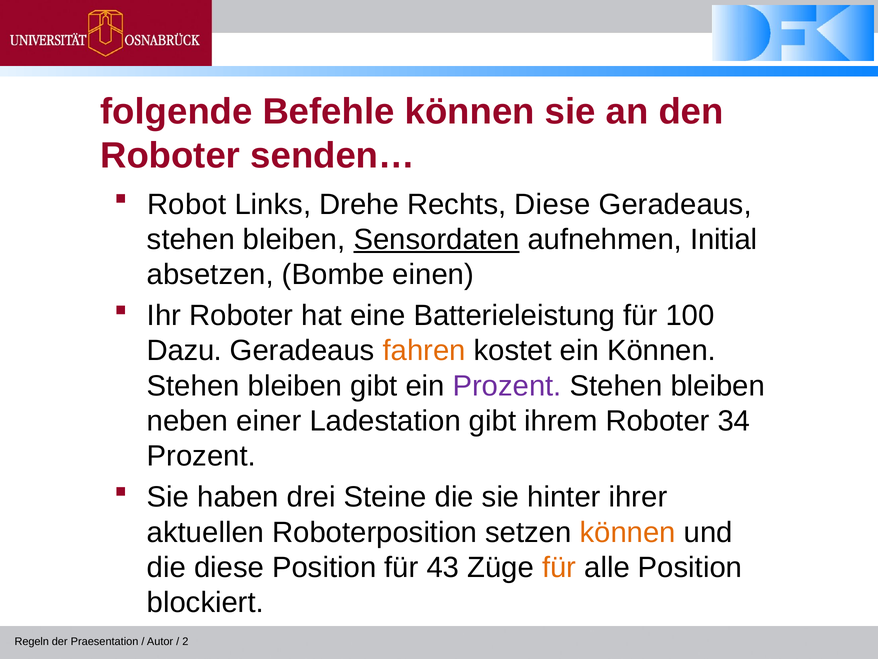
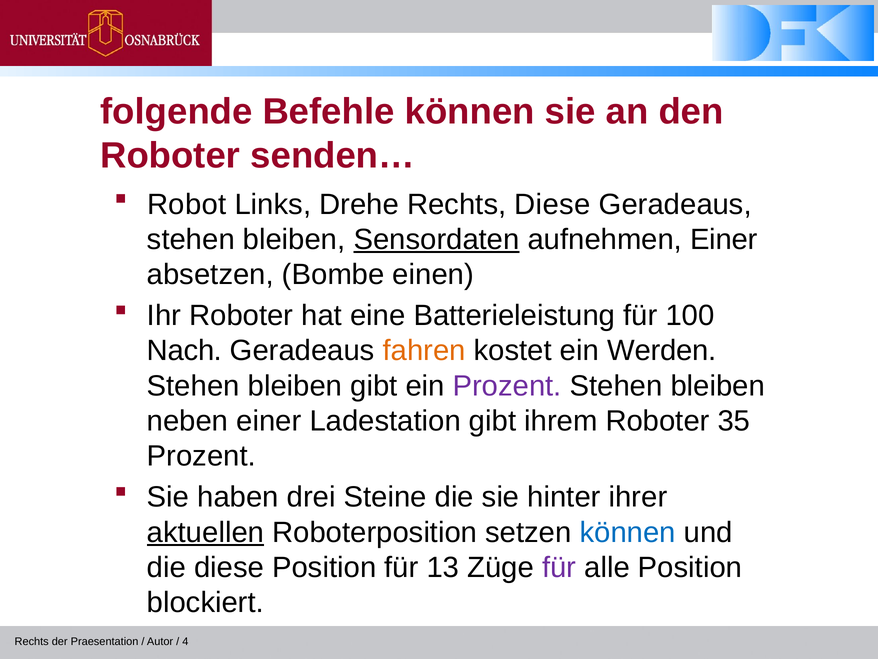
aufnehmen Initial: Initial -> Einer
Dazu: Dazu -> Nach
ein Können: Können -> Werden
34: 34 -> 35
aktuellen underline: none -> present
können at (628, 532) colour: orange -> blue
43: 43 -> 13
für at (559, 567) colour: orange -> purple
Regeln at (32, 641): Regeln -> Rechts
2: 2 -> 4
